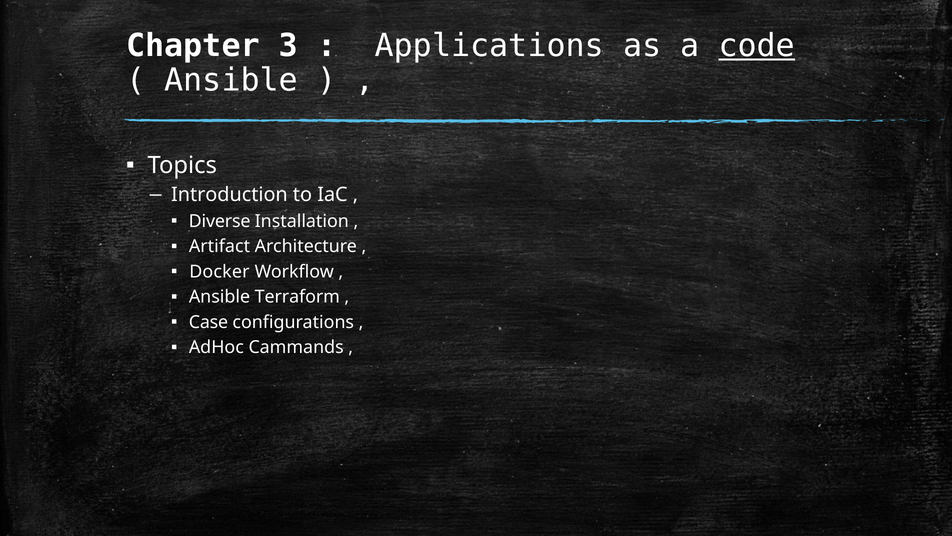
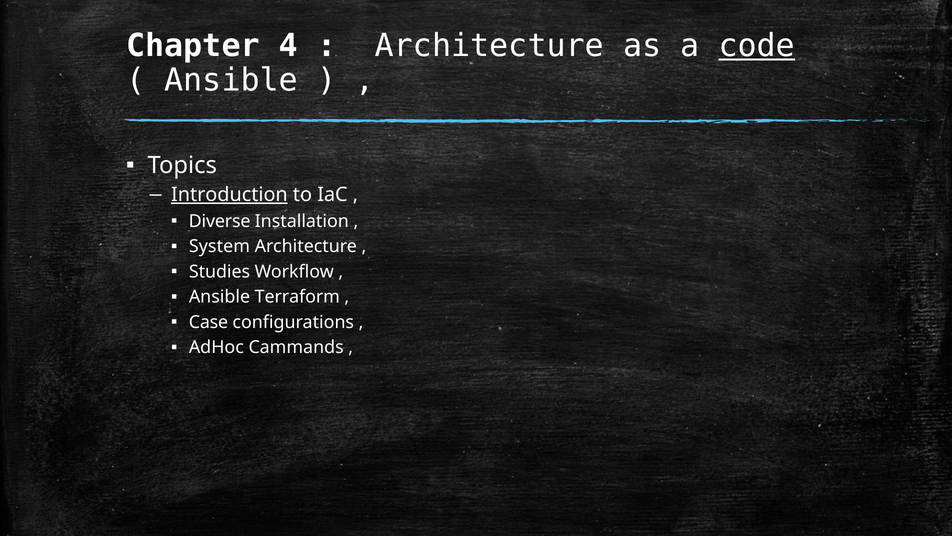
3: 3 -> 4
Applications at (489, 46): Applications -> Architecture
Introduction underline: none -> present
Artifact: Artifact -> System
Docker: Docker -> Studies
